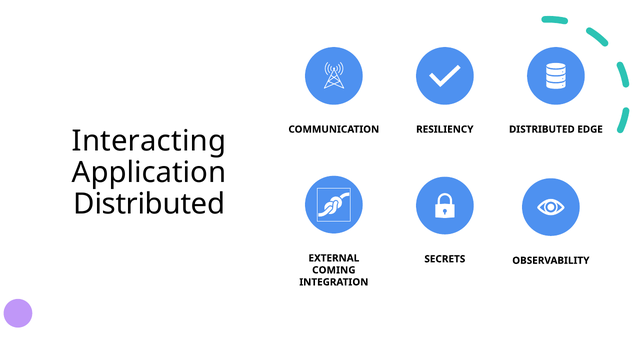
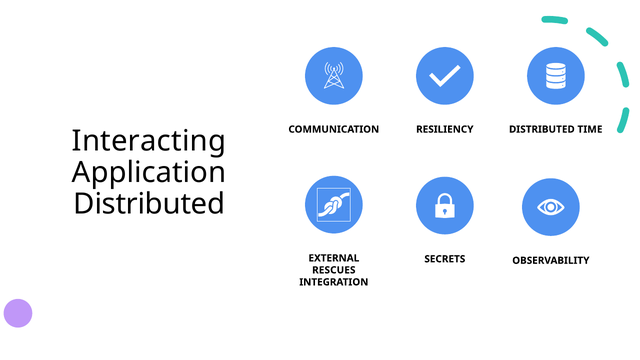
EDGE: EDGE -> TIME
COMING: COMING -> RESCUES
